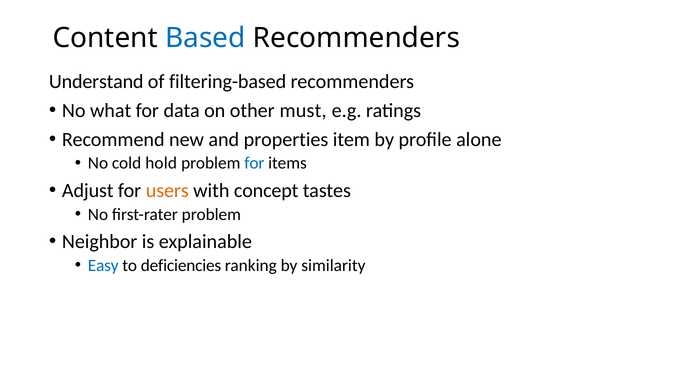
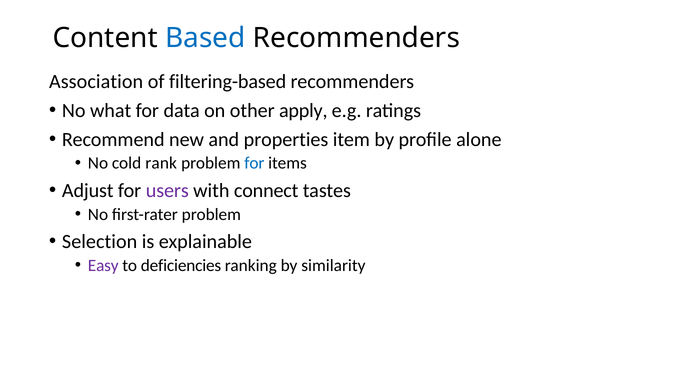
Understand: Understand -> Association
must: must -> apply
hold: hold -> rank
users colour: orange -> purple
concept: concept -> connect
Neighbor: Neighbor -> Selection
Easy colour: blue -> purple
